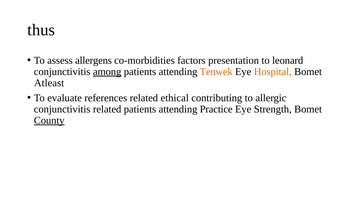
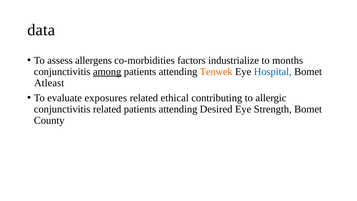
thus: thus -> data
presentation: presentation -> industrialize
leonard: leonard -> months
Hospital colour: orange -> blue
references: references -> exposures
Practice: Practice -> Desired
County underline: present -> none
